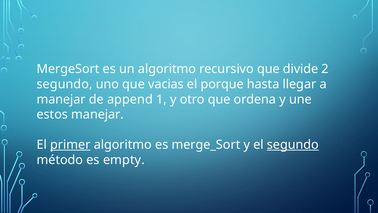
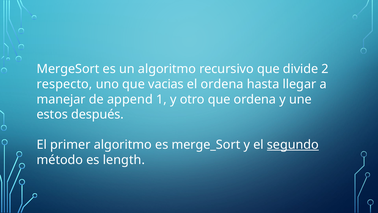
segundo at (65, 84): segundo -> respecto
el porque: porque -> ordena
estos manejar: manejar -> después
primer underline: present -> none
empty: empty -> length
